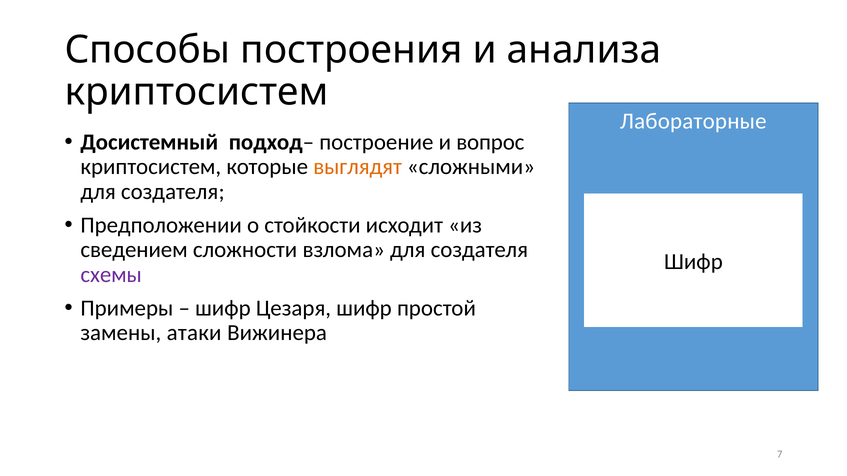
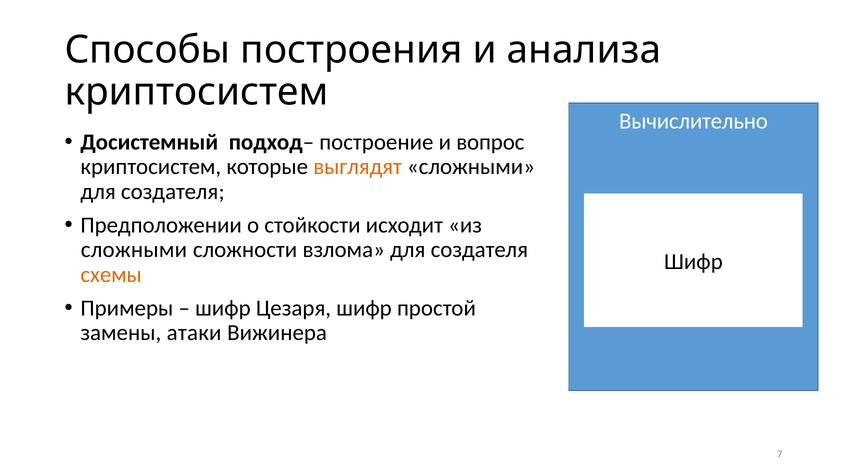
Лабораторные: Лабораторные -> Вычислительно
сведением at (134, 250): сведением -> сложными
схемы colour: purple -> orange
